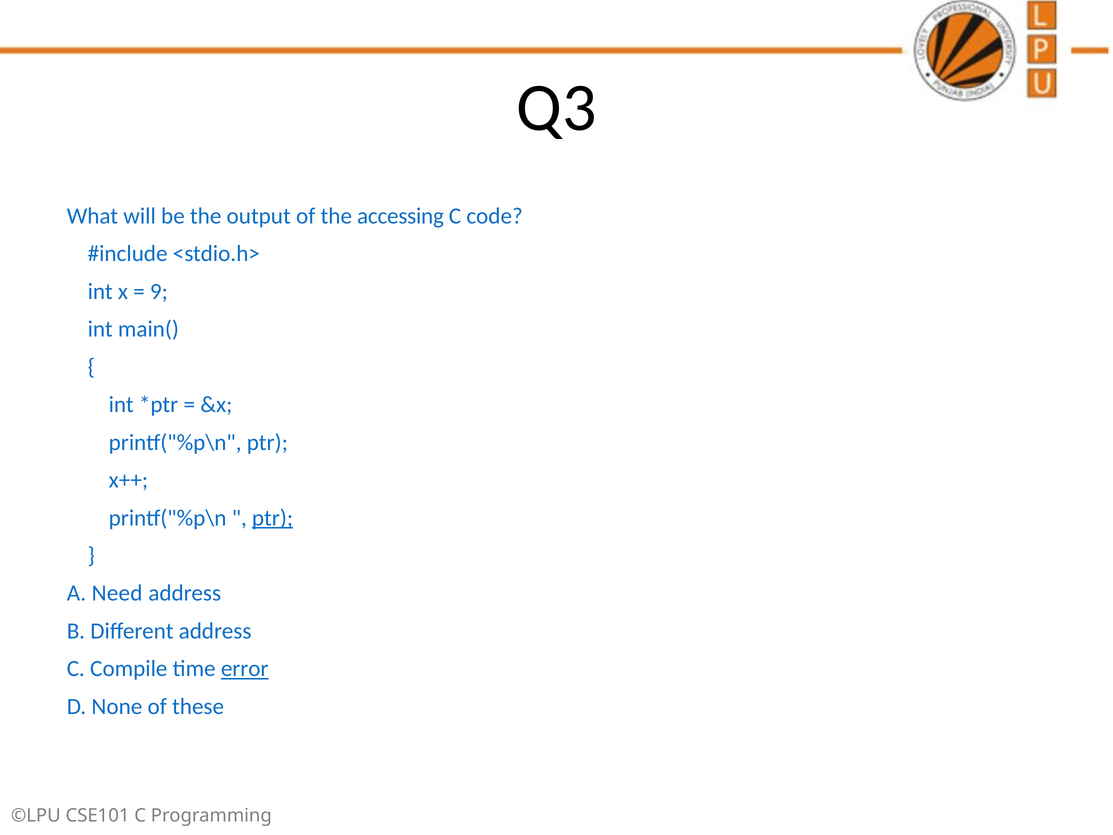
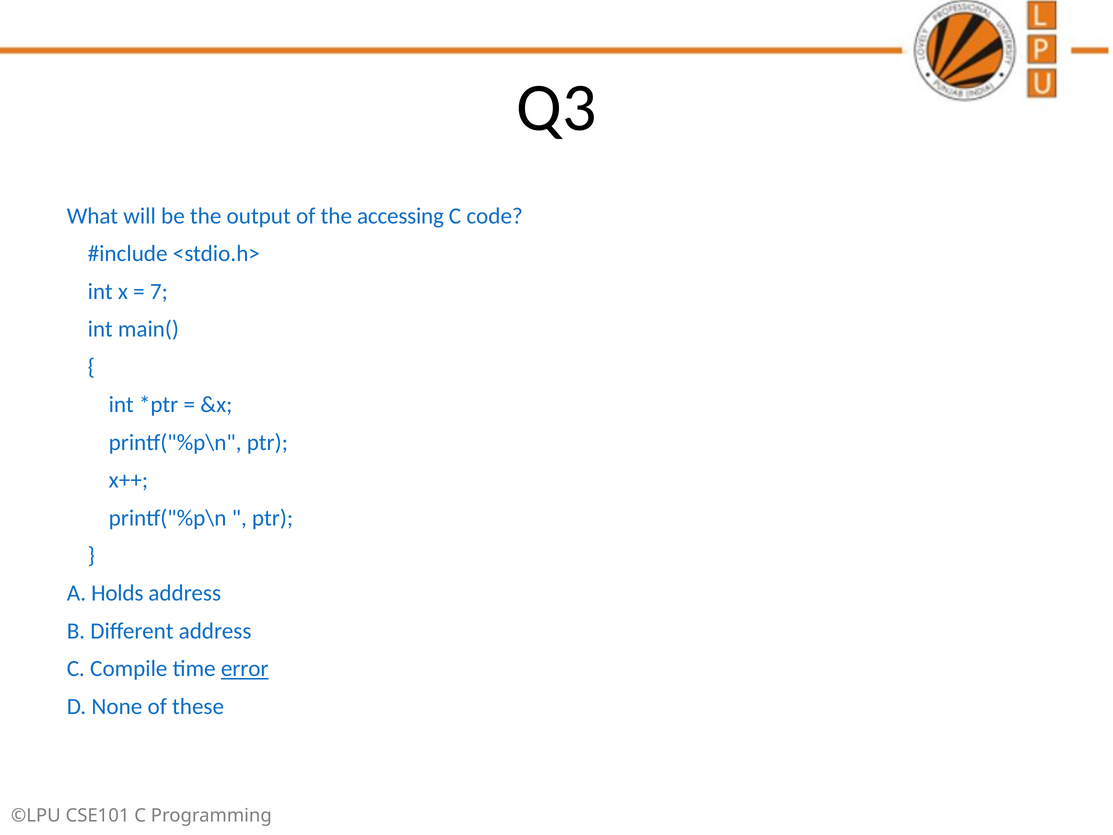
9: 9 -> 7
ptr at (273, 518) underline: present -> none
Need: Need -> Holds
